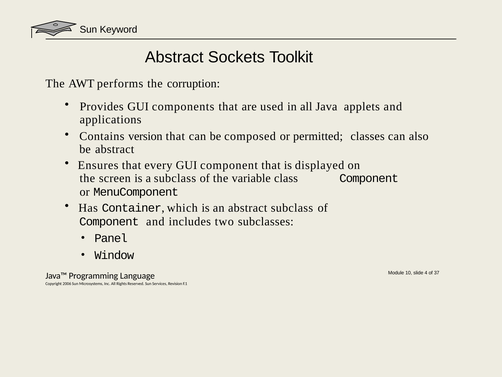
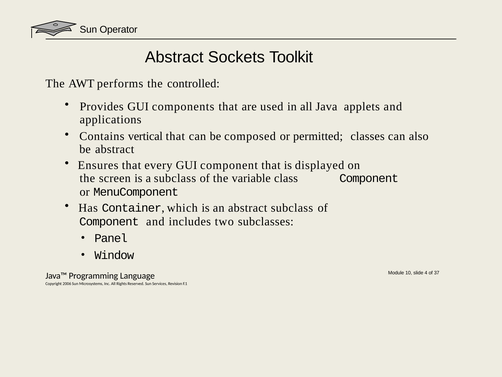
Keyword: Keyword -> Operator
corruption: corruption -> controlled
version: version -> vertical
